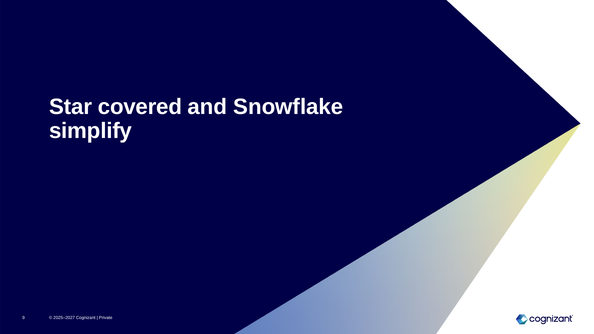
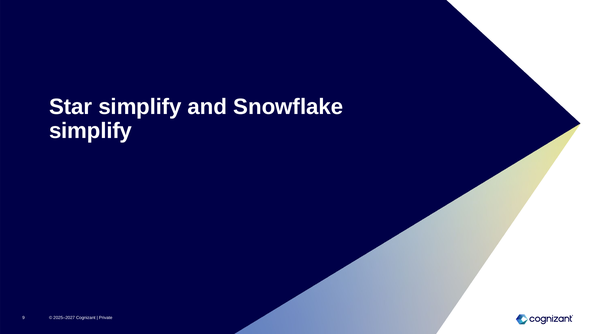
Star covered: covered -> simplify
